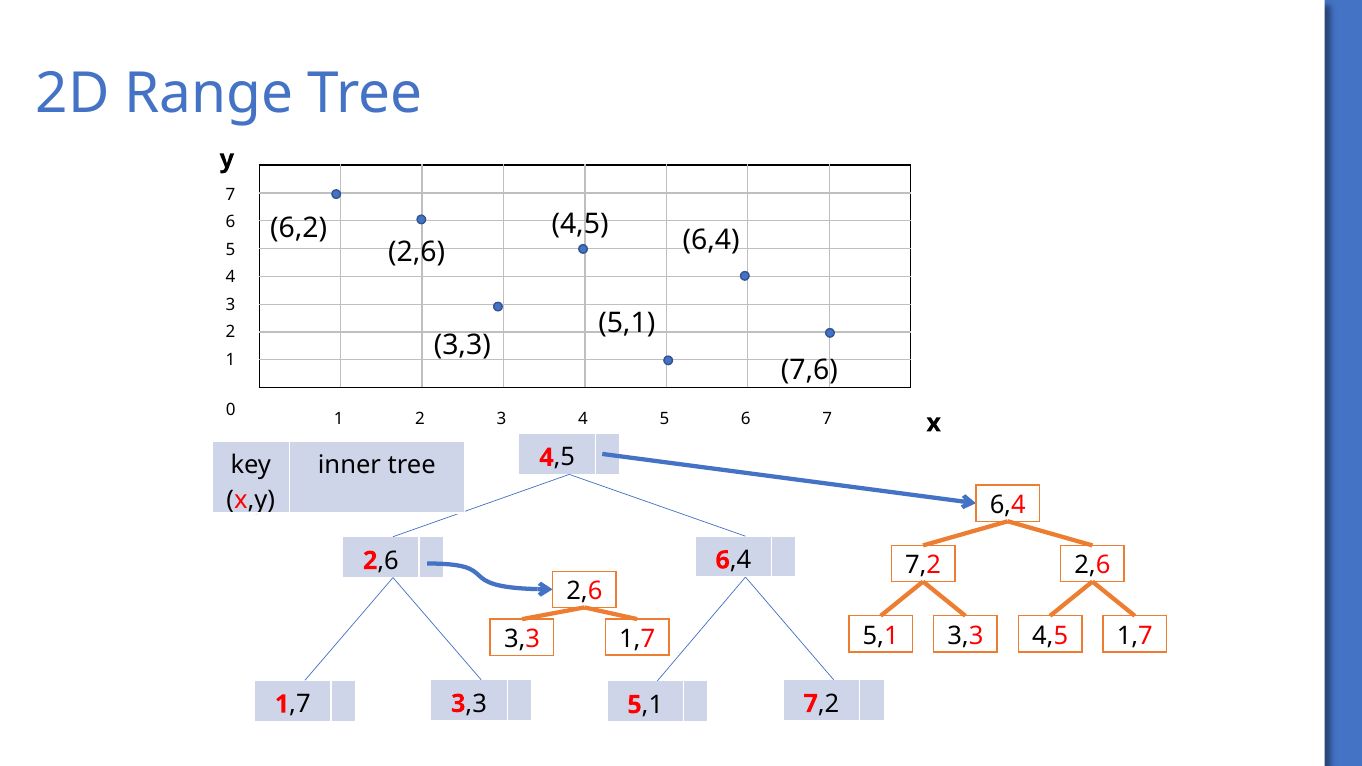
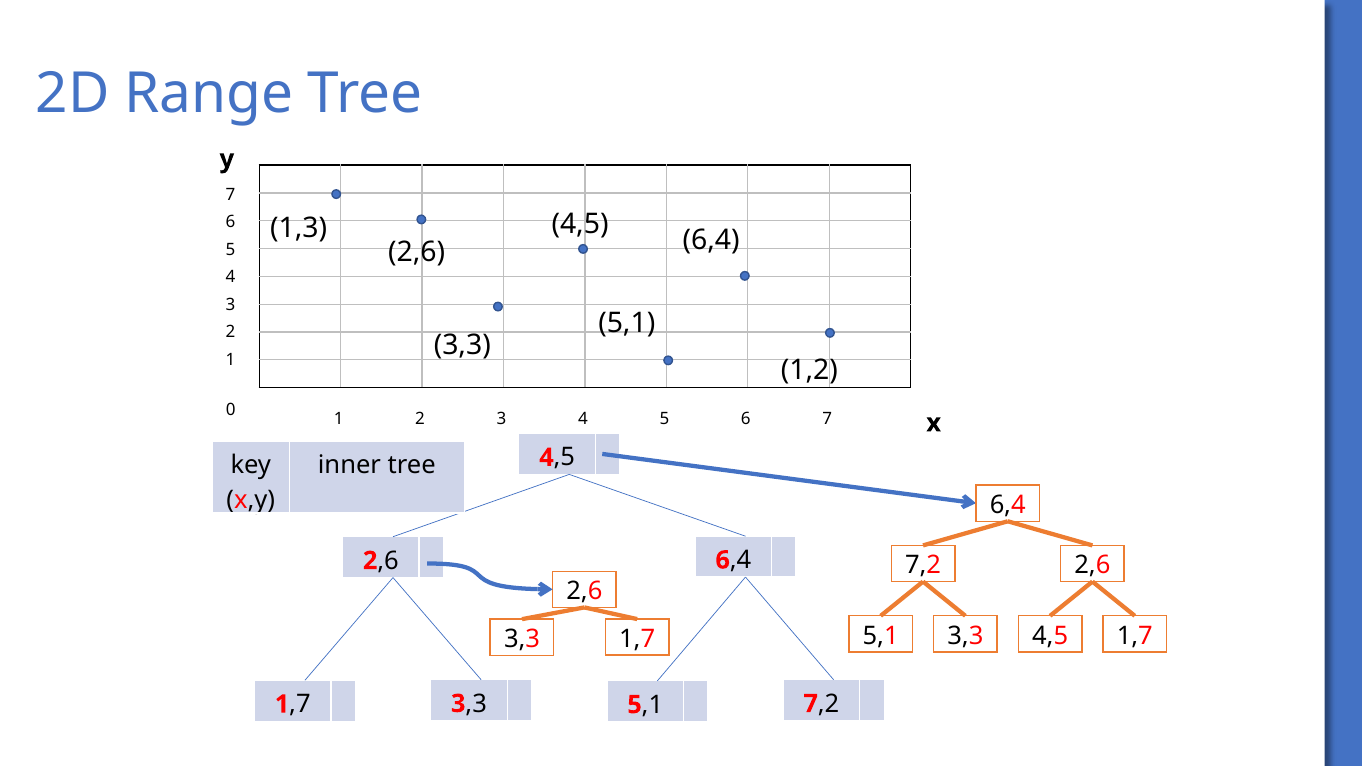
6,2: 6,2 -> 1,3
7,6: 7,6 -> 1,2
